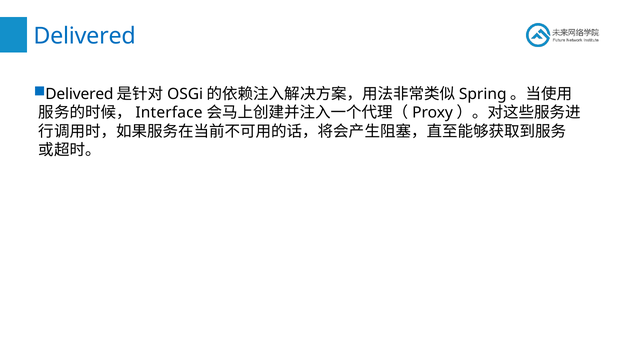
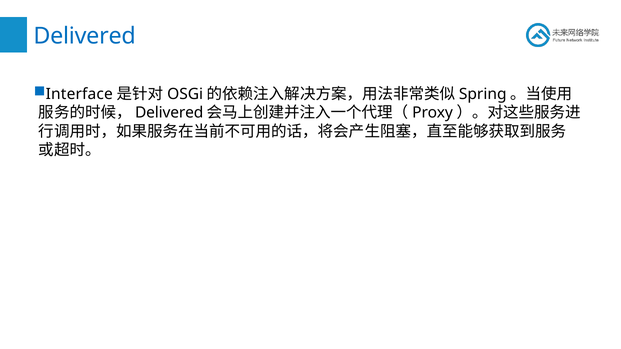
Delivered at (79, 94): Delivered -> Interface
Interface at (169, 113): Interface -> Delivered
